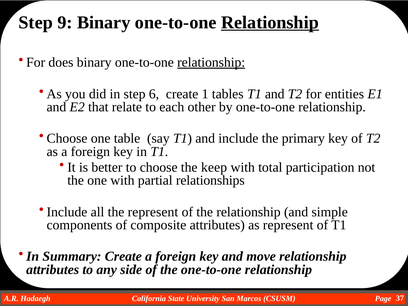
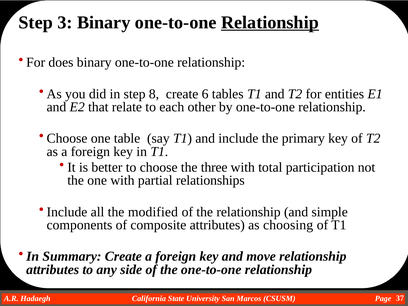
9: 9 -> 3
relationship at (211, 62) underline: present -> none
6: 6 -> 8
1: 1 -> 6
keep: keep -> three
the represent: represent -> modified
as represent: represent -> choosing
